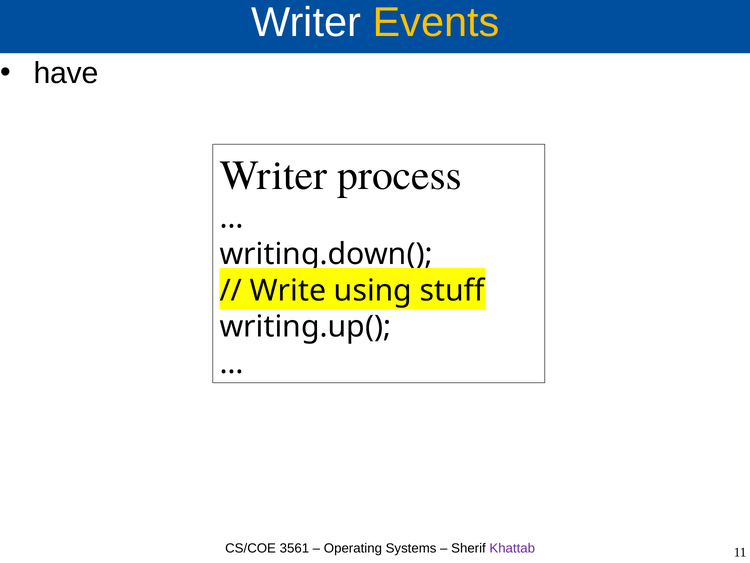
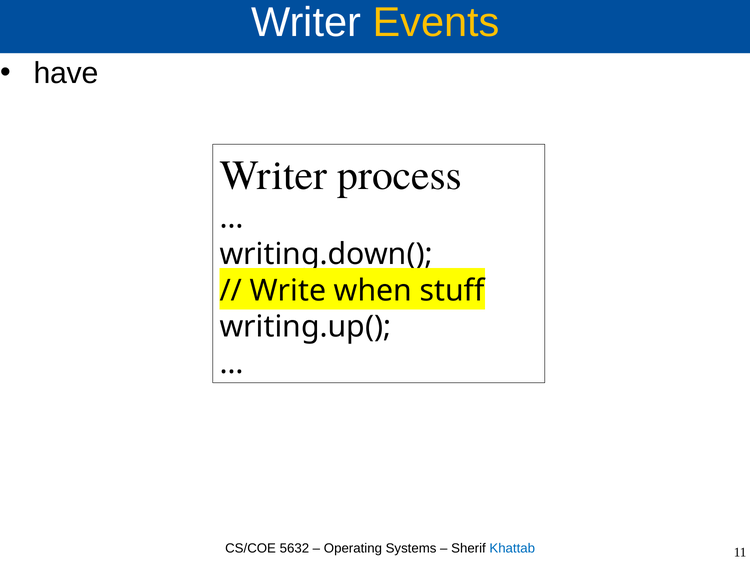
using: using -> when
3561: 3561 -> 5632
Khattab colour: purple -> blue
